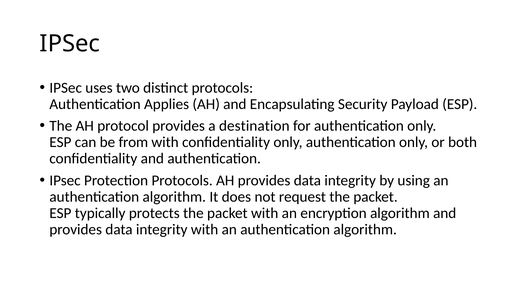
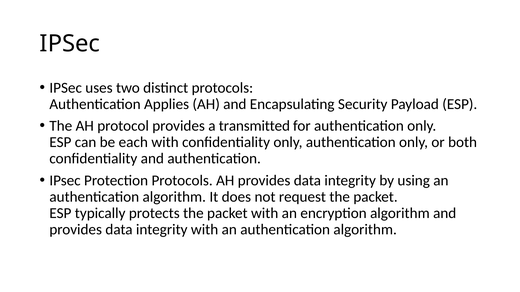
destination: destination -> transmitted
from: from -> each
